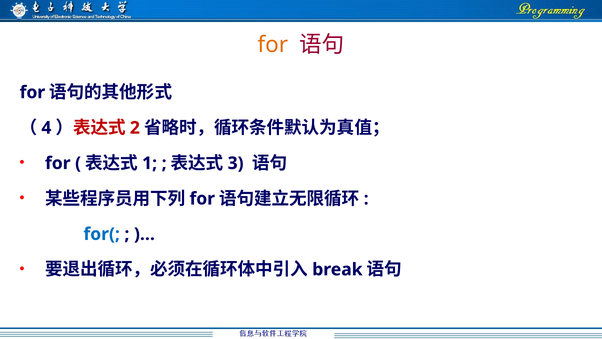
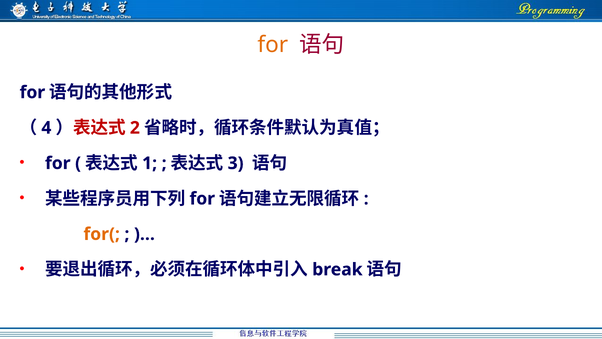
for( colour: blue -> orange
